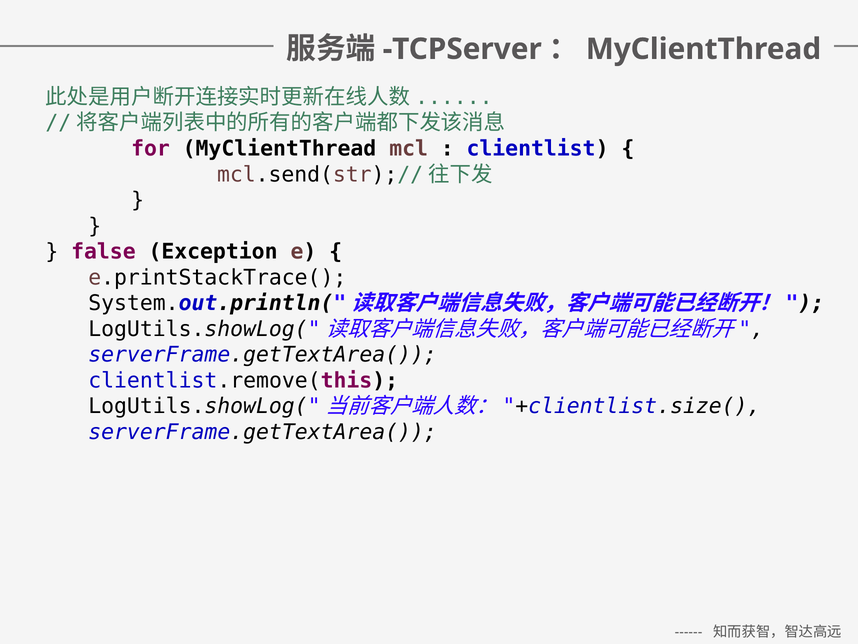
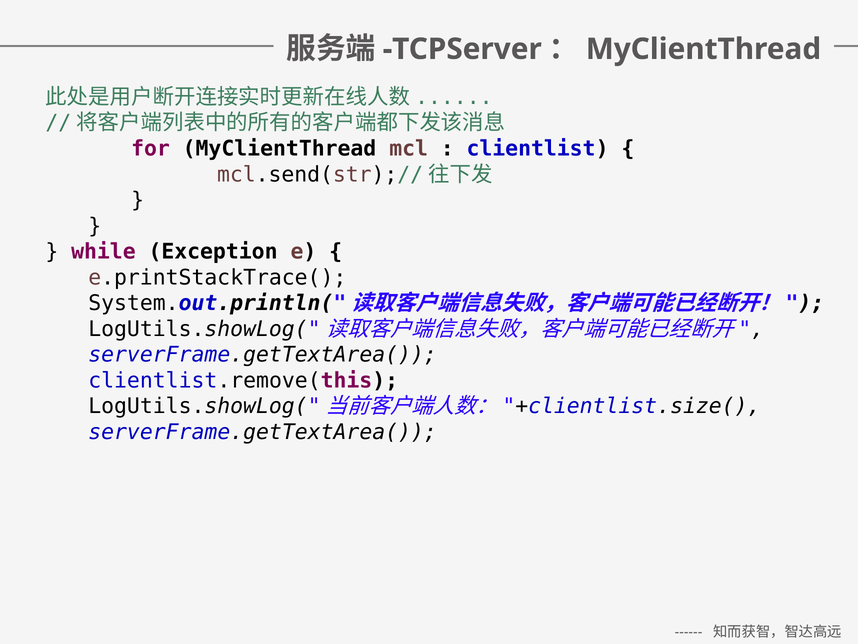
false: false -> while
